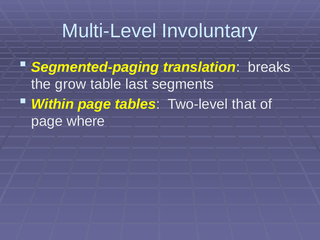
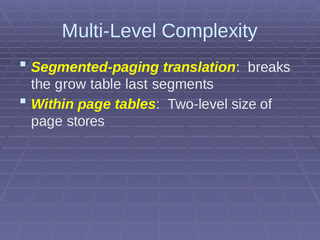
Involuntary: Involuntary -> Complexity
that: that -> size
where: where -> stores
